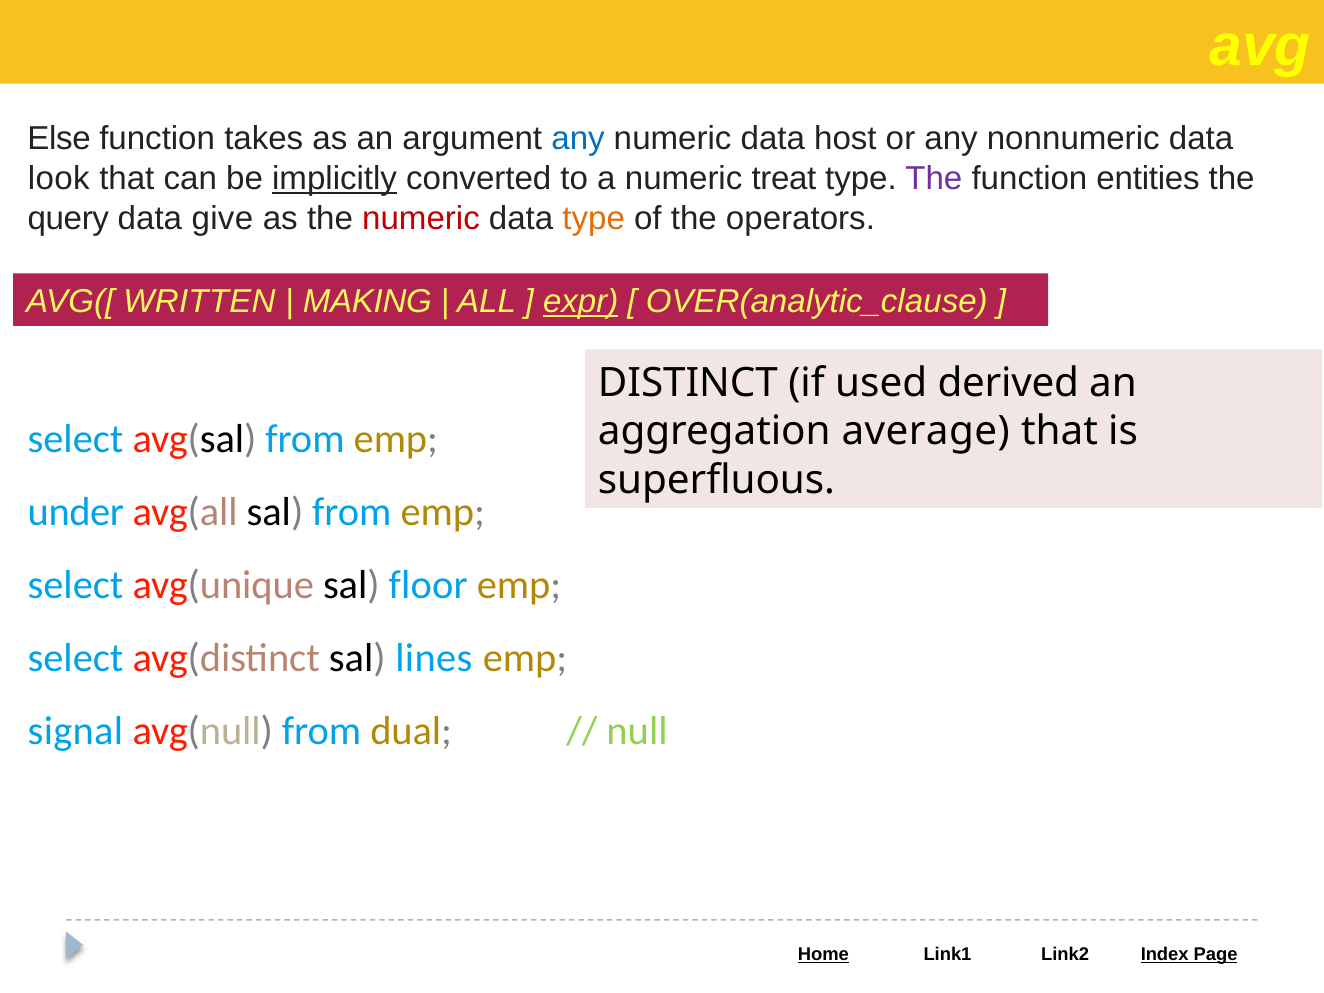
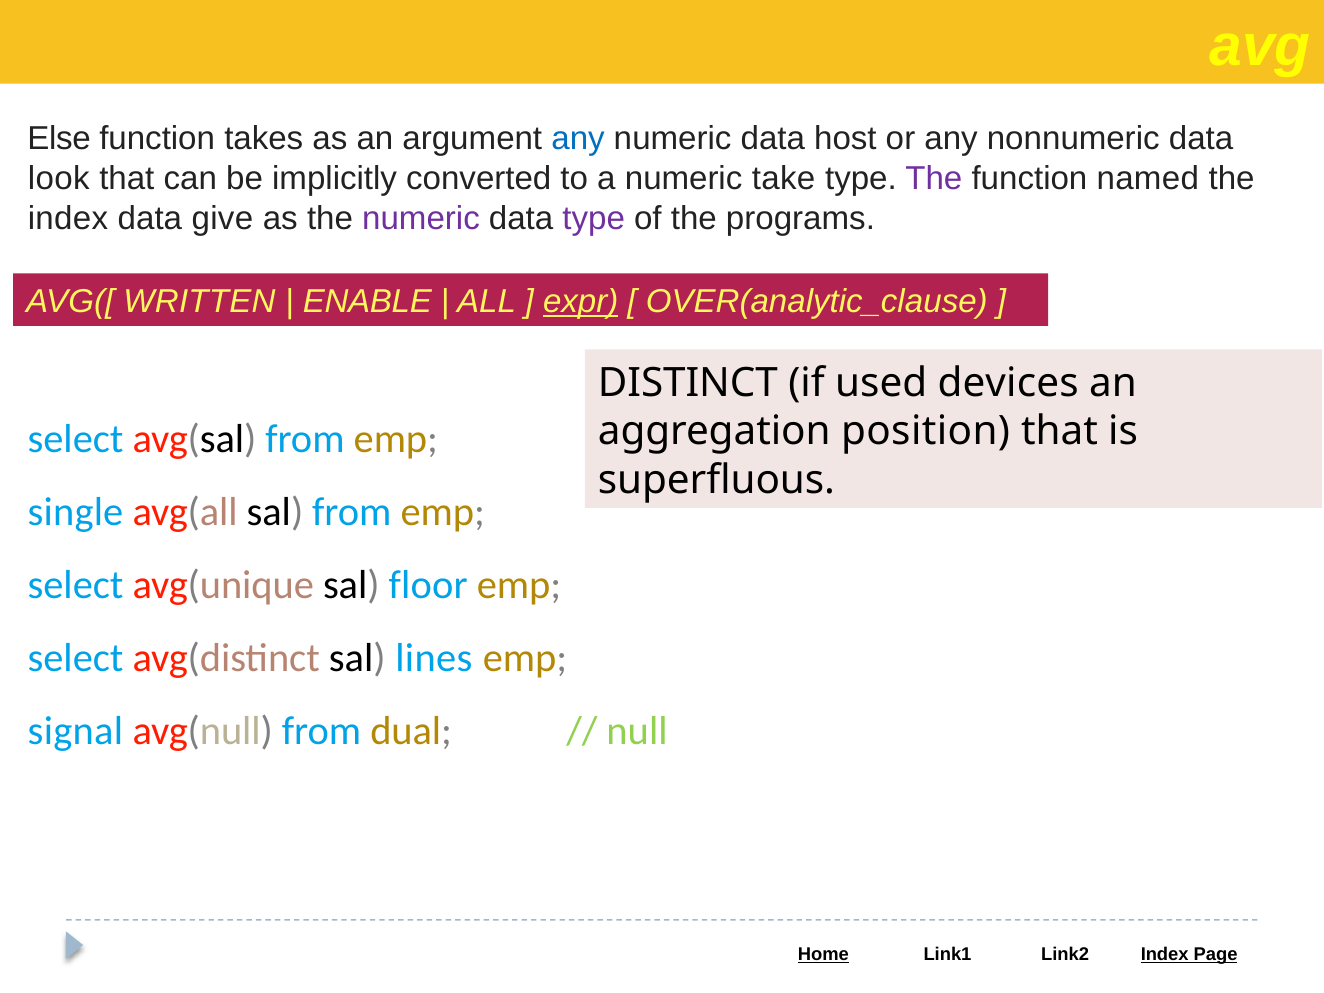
implicitly underline: present -> none
treat: treat -> take
entities: entities -> named
query at (68, 218): query -> index
numeric at (421, 218) colour: red -> purple
type at (594, 218) colour: orange -> purple
operators: operators -> programs
MAKING: MAKING -> ENABLE
derived: derived -> devices
average: average -> position
under: under -> single
